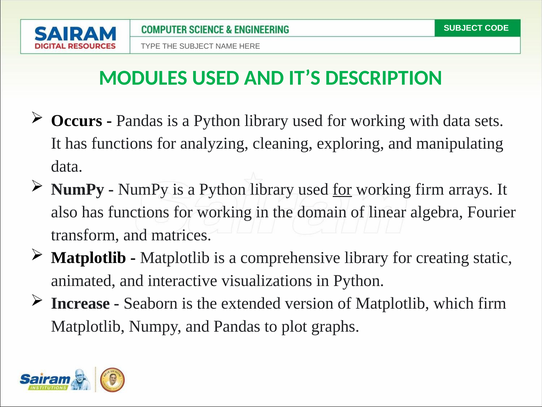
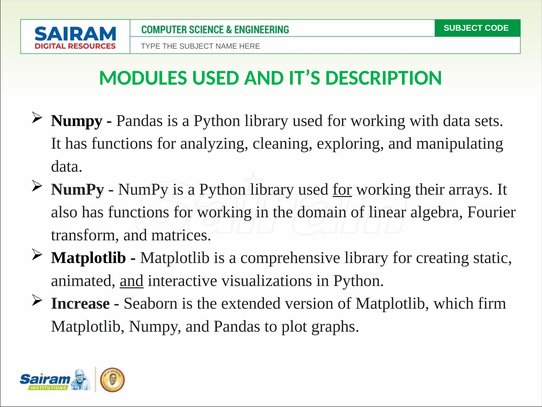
Occurs at (77, 120): Occurs -> Numpy
working firm: firm -> their
and at (132, 280) underline: none -> present
